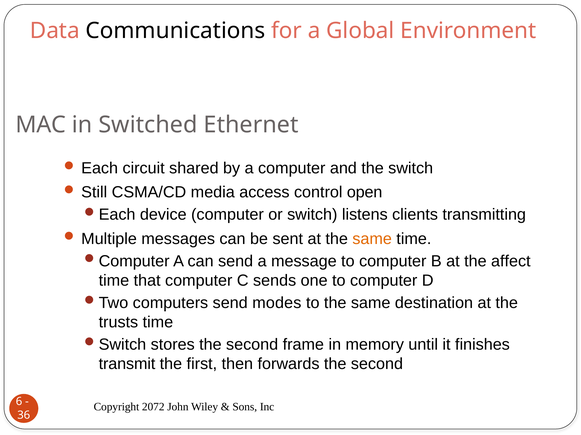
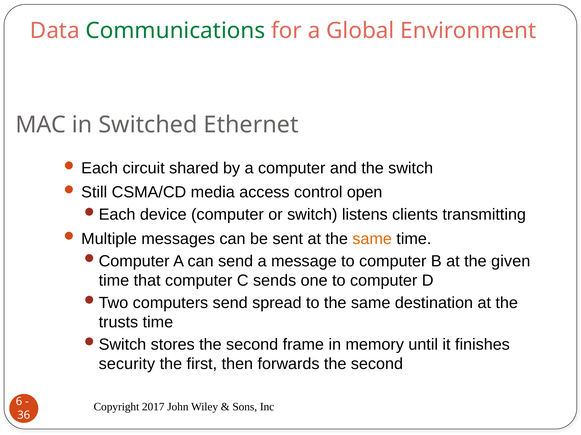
Communications colour: black -> green
affect: affect -> given
modes: modes -> spread
transmit: transmit -> security
2072: 2072 -> 2017
